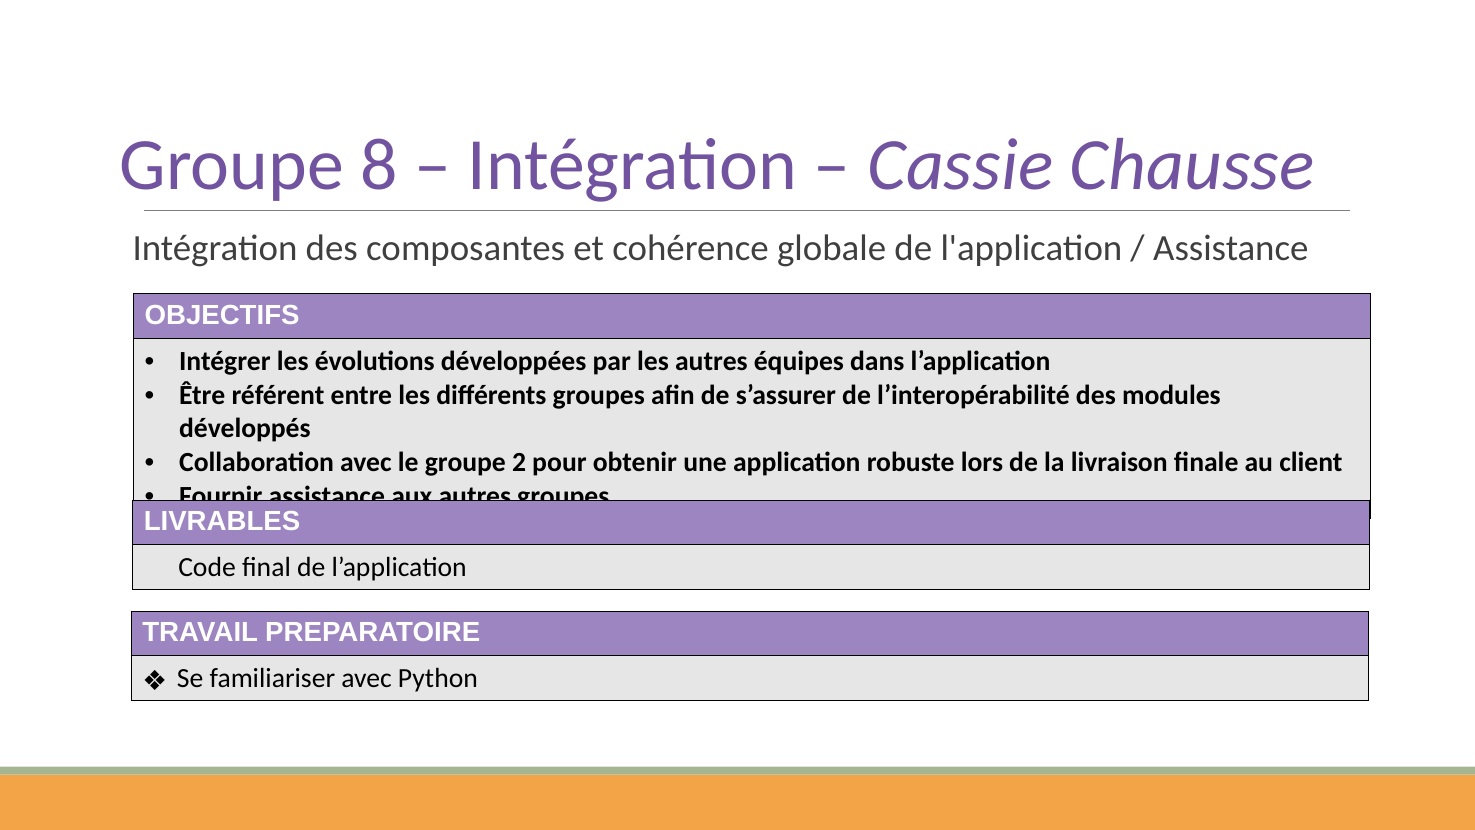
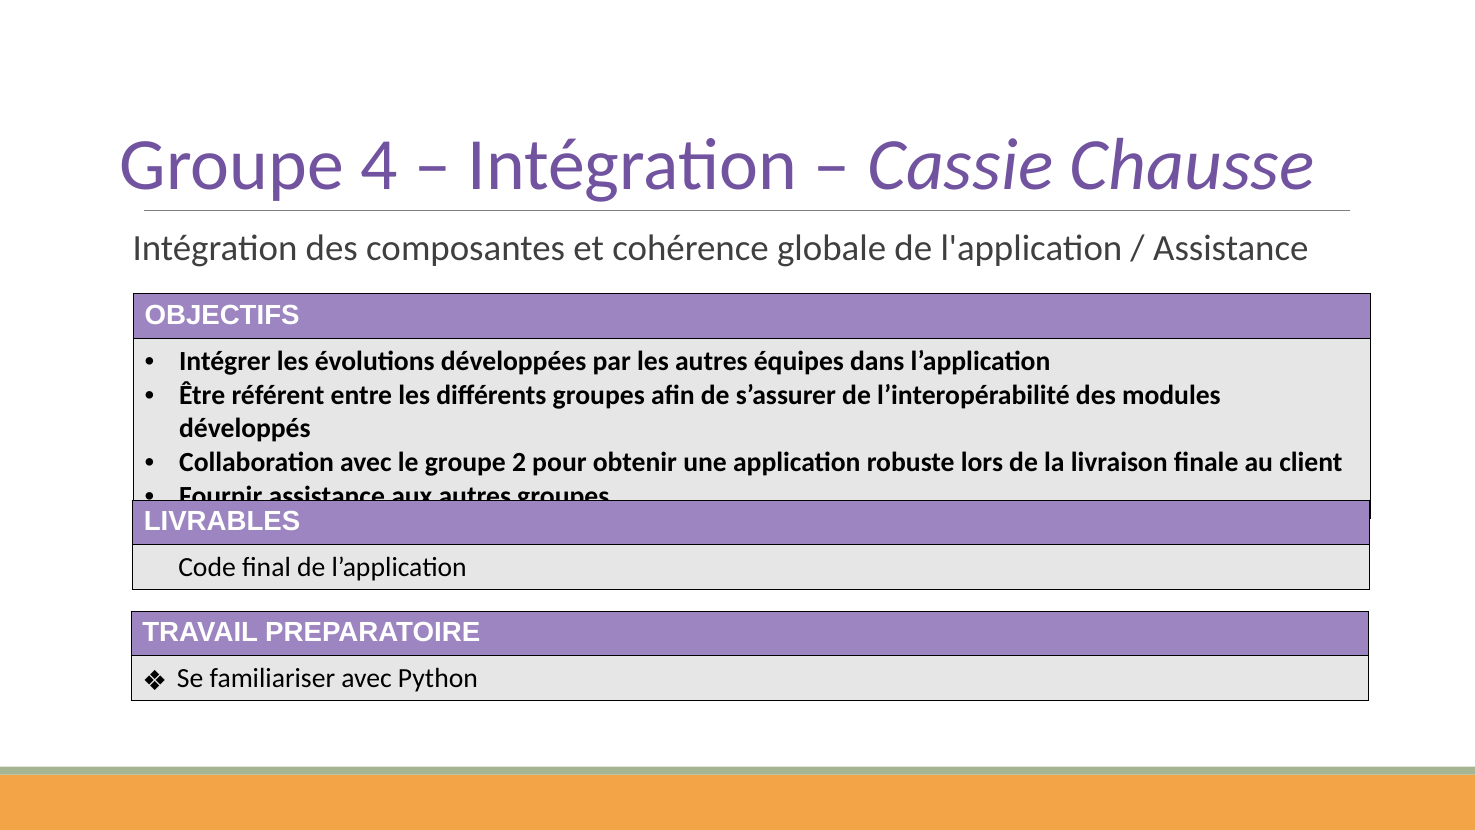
8: 8 -> 4
